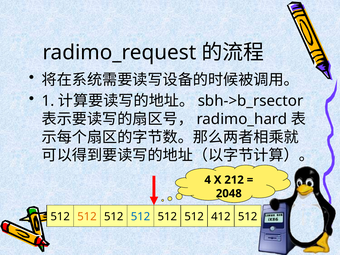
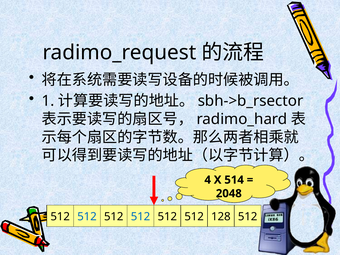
212: 212 -> 514
512 at (87, 217) colour: orange -> blue
412: 412 -> 128
